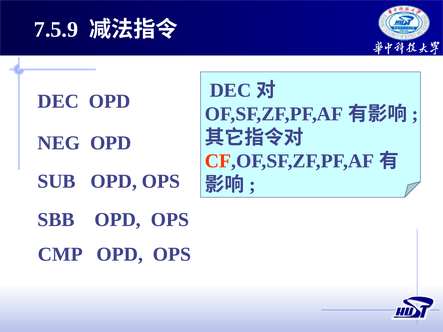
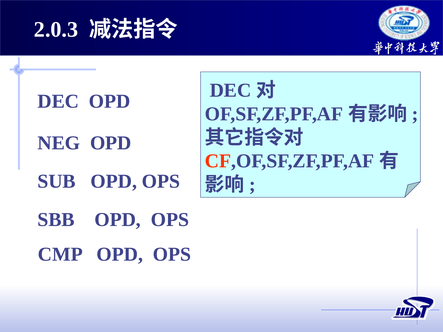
7.5.9: 7.5.9 -> 2.0.3
